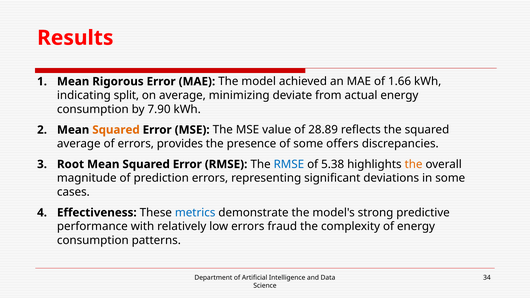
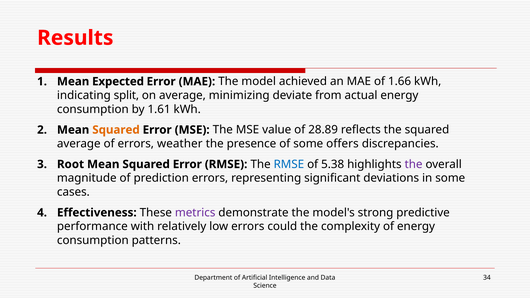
Rigorous: Rigorous -> Expected
7.90: 7.90 -> 1.61
provides: provides -> weather
the at (414, 164) colour: orange -> purple
metrics colour: blue -> purple
fraud: fraud -> could
